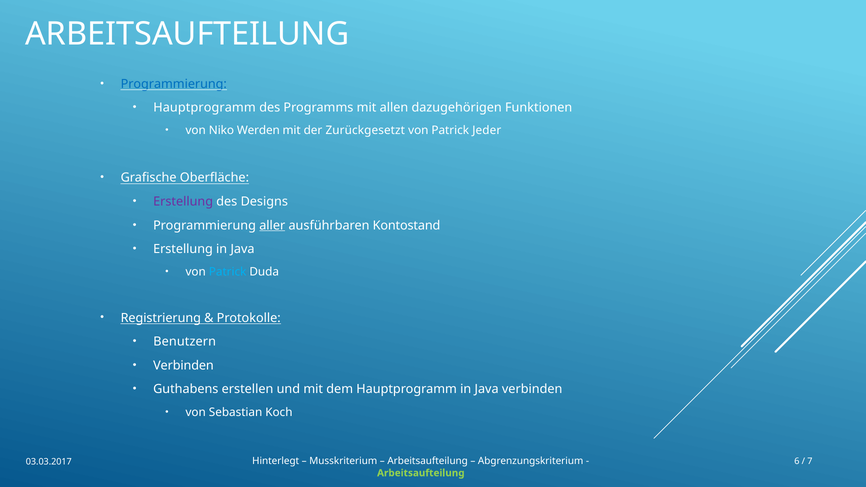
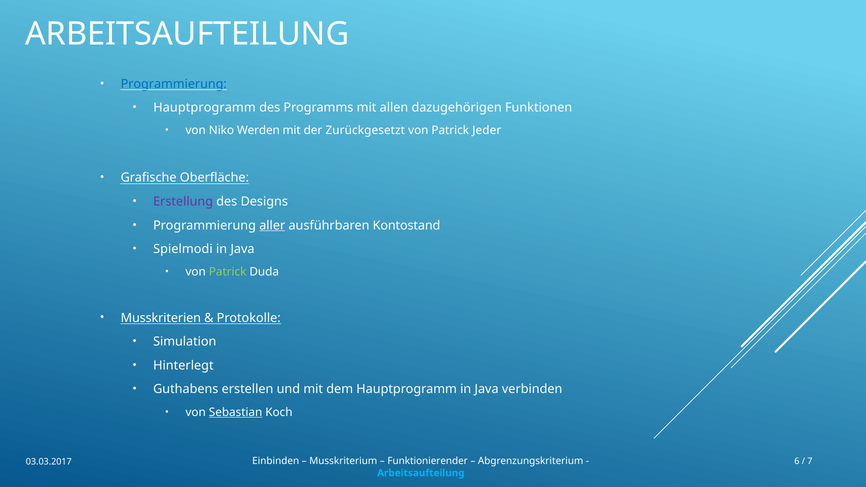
Erstellung at (183, 249): Erstellung -> Spielmodi
Patrick at (228, 272) colour: light blue -> light green
Registrierung: Registrierung -> Musskriterien
Benutzern: Benutzern -> Simulation
Verbinden at (183, 366): Verbinden -> Hinterlegt
Sebastian underline: none -> present
Hinterlegt: Hinterlegt -> Einbinden
Arbeitsaufteilung at (428, 461): Arbeitsaufteilung -> Funktionierender
Arbeitsaufteilung at (421, 473) colour: light green -> light blue
